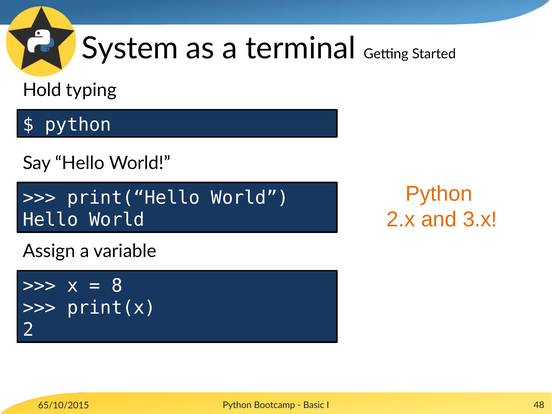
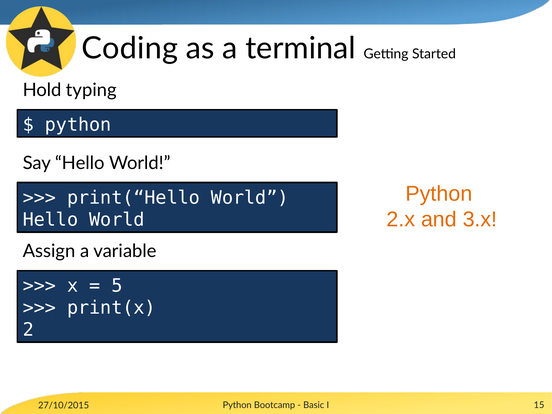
System: System -> Coding
8: 8 -> 5
65/10/2015: 65/10/2015 -> 27/10/2015
48: 48 -> 15
